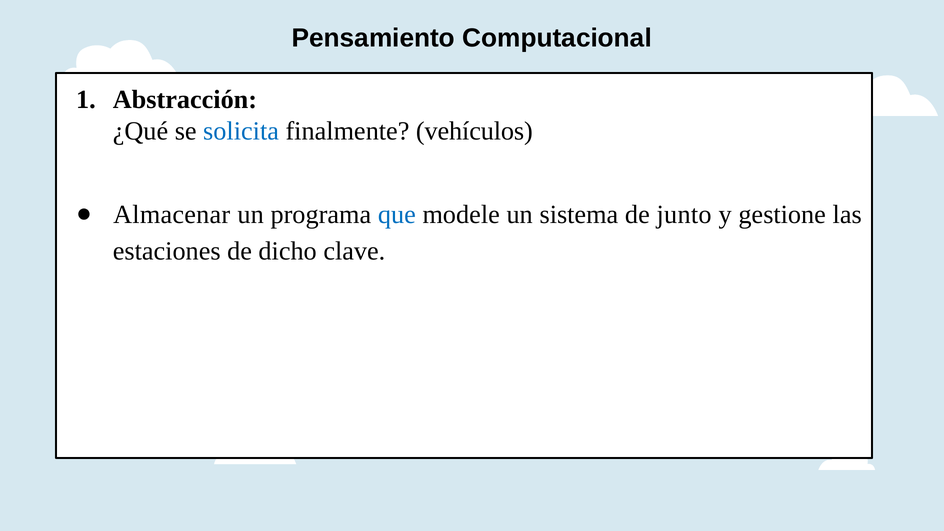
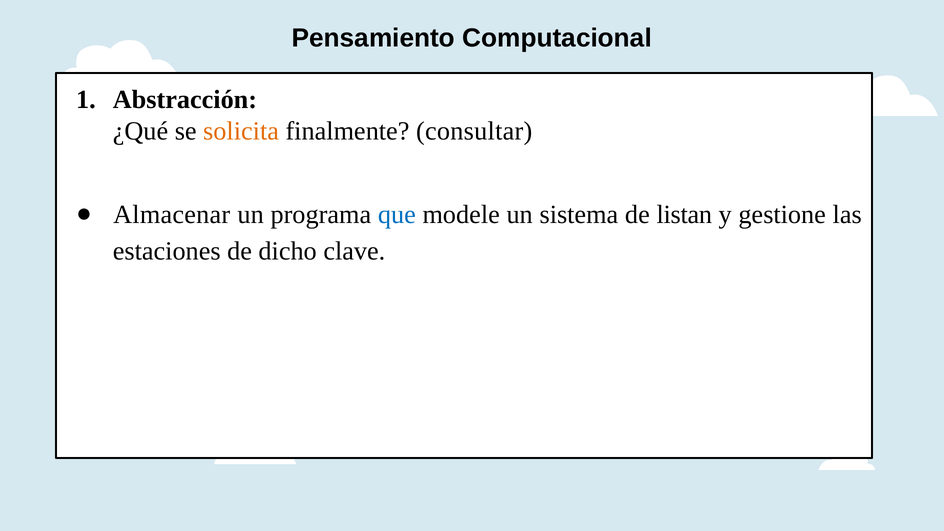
solicita colour: blue -> orange
vehículos: vehículos -> consultar
junto: junto -> listan
